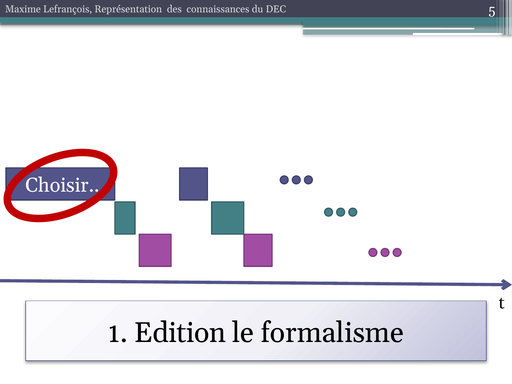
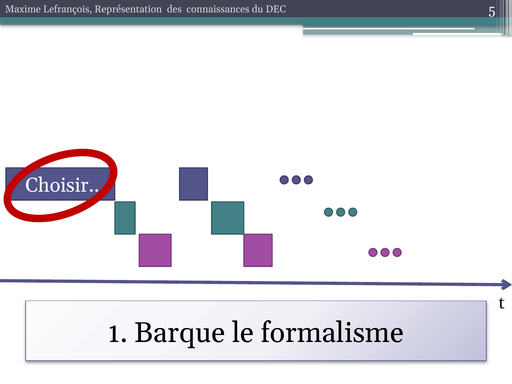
Edition: Edition -> Barque
